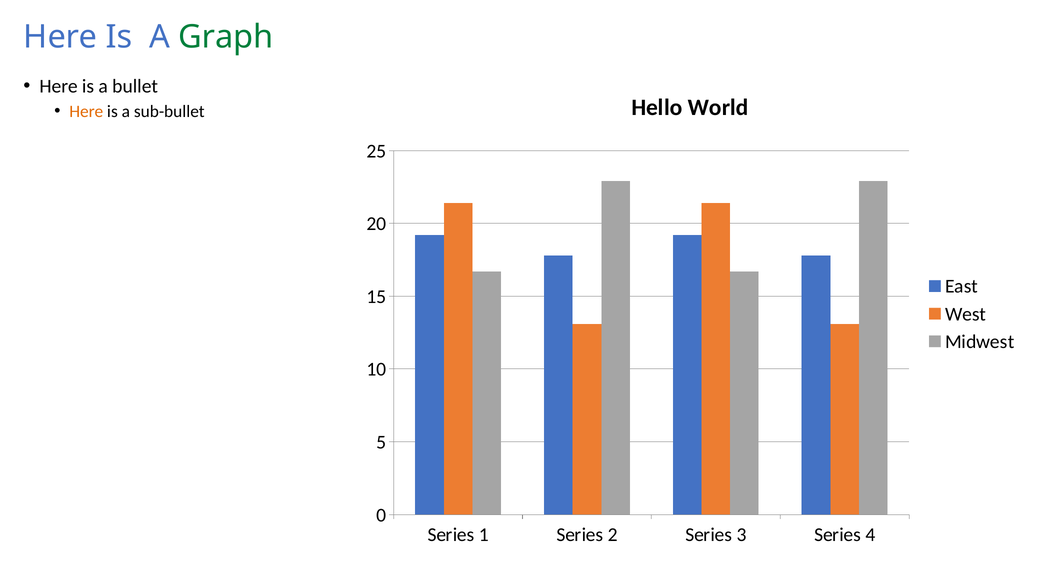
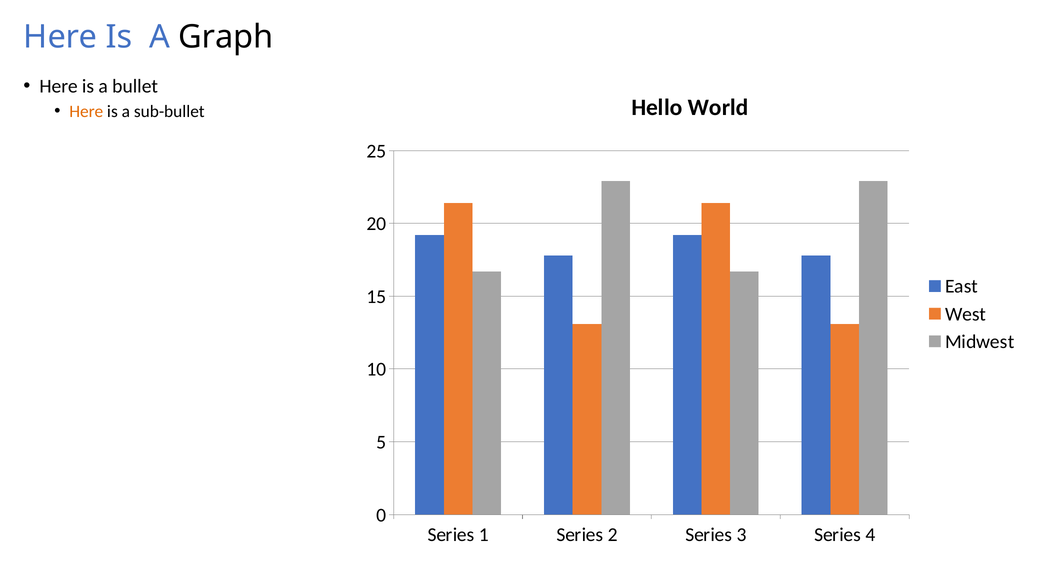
Graph colour: green -> black
